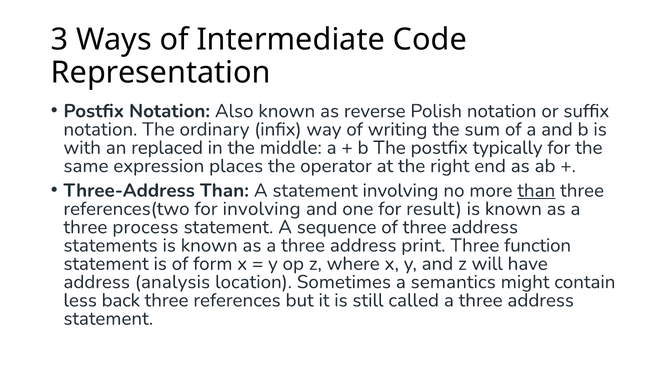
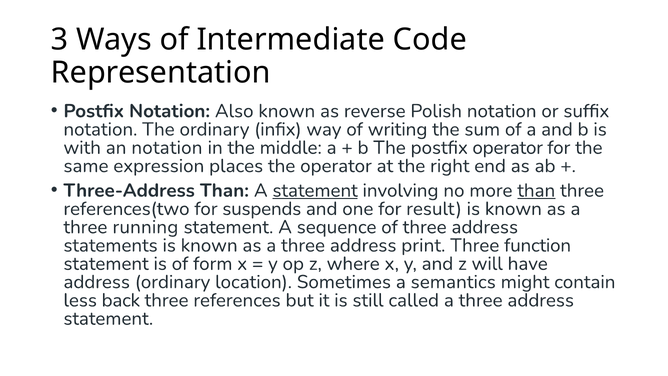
an replaced: replaced -> notation
postfix typically: typically -> operator
statement at (315, 190) underline: none -> present
for involving: involving -> suspends
process: process -> running
address analysis: analysis -> ordinary
